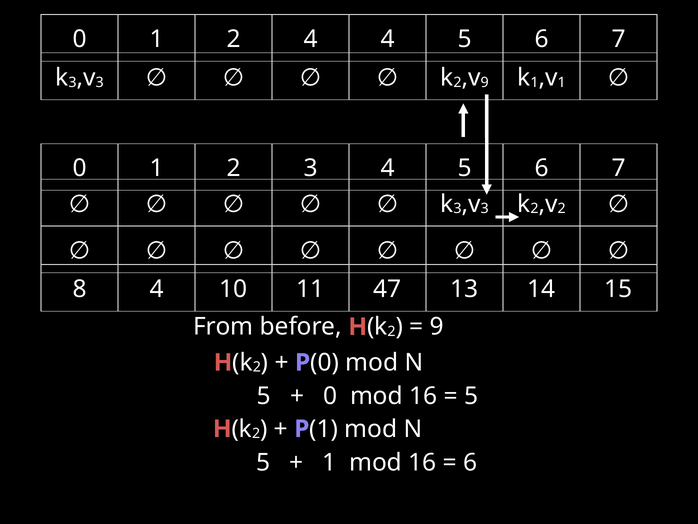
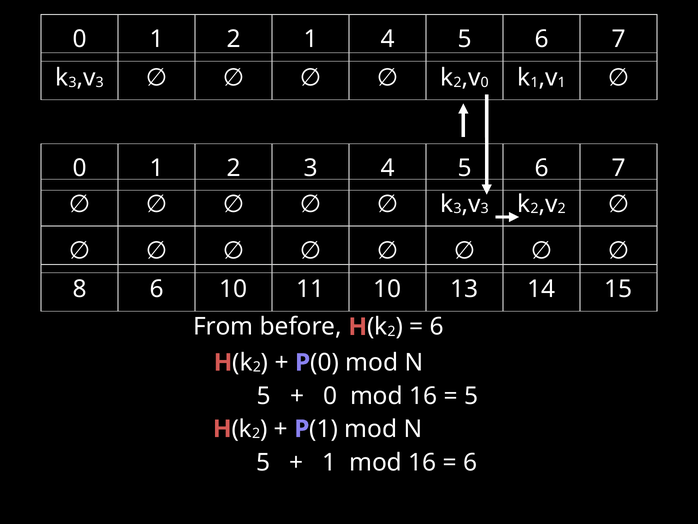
2 4: 4 -> 1
9 at (485, 82): 9 -> 0
8 4: 4 -> 6
11 47: 47 -> 10
9 at (437, 327): 9 -> 6
